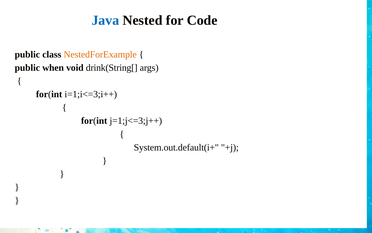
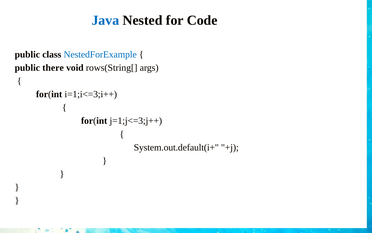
NestedForExample colour: orange -> blue
when: when -> there
drink(String[: drink(String[ -> rows(String[
